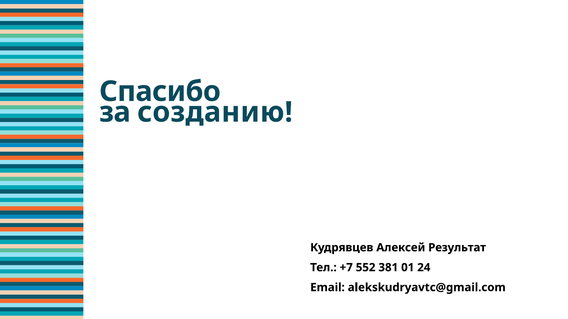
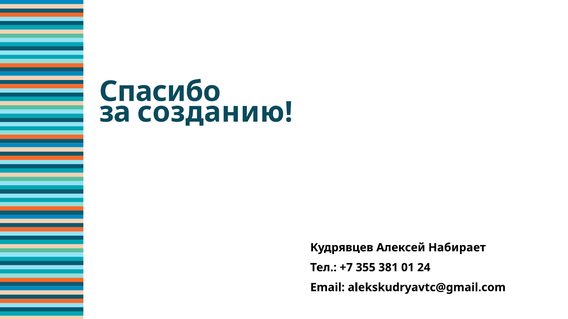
Результат: Результат -> Набирает
552: 552 -> 355
